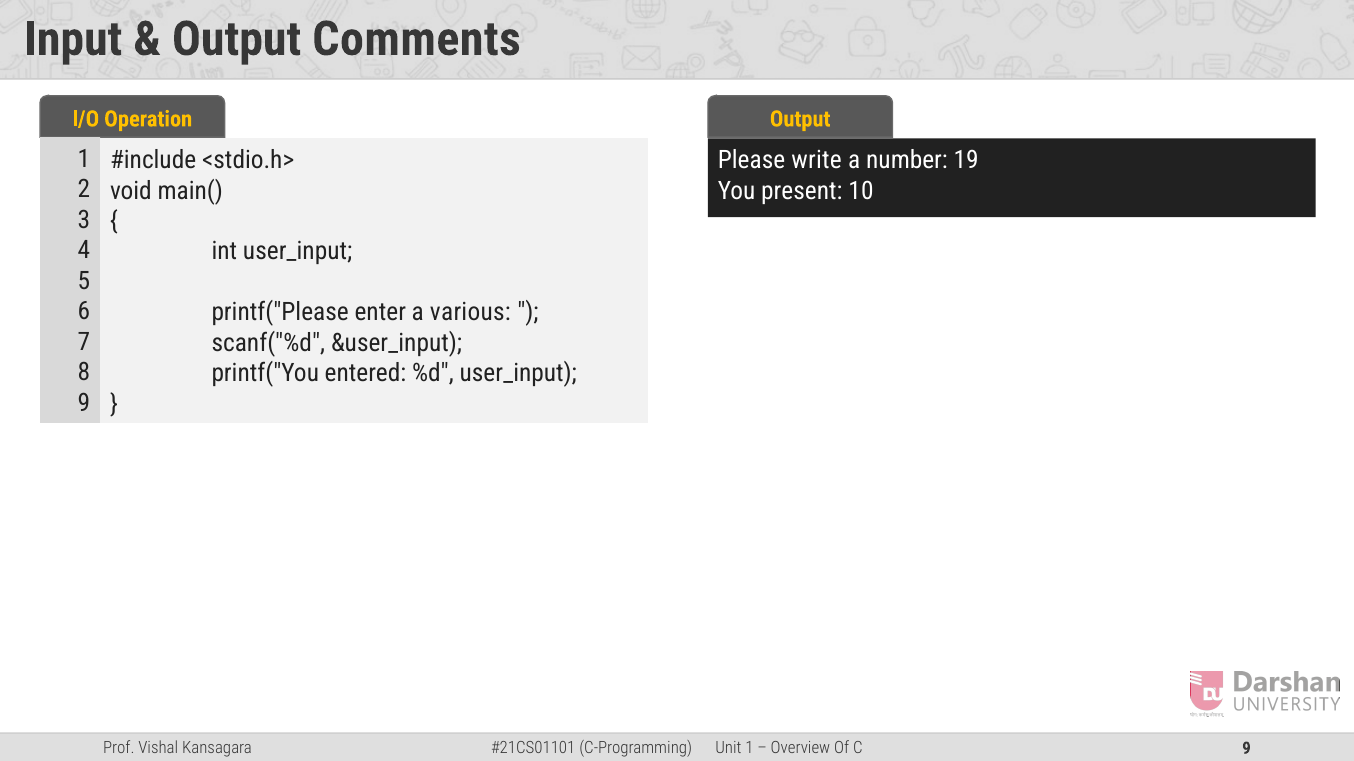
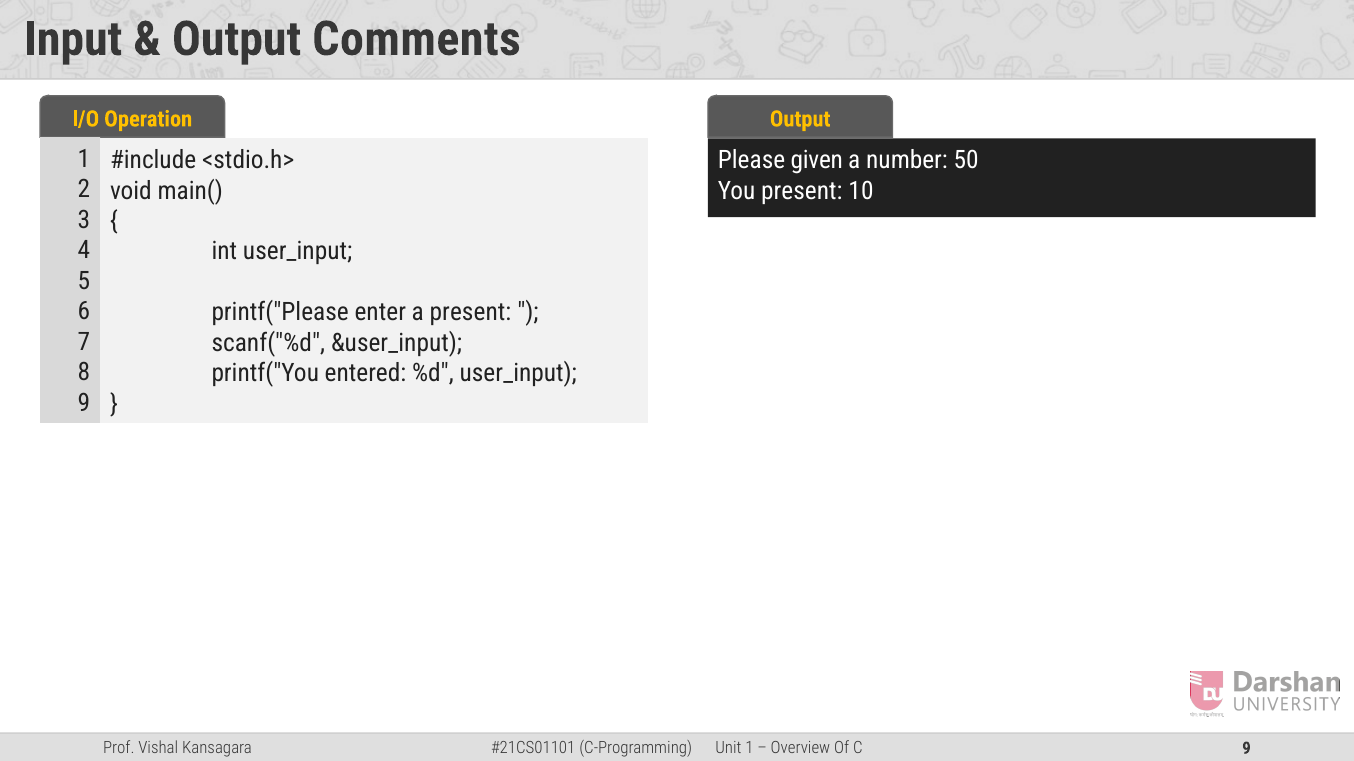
write: write -> given
19: 19 -> 50
a various: various -> present
